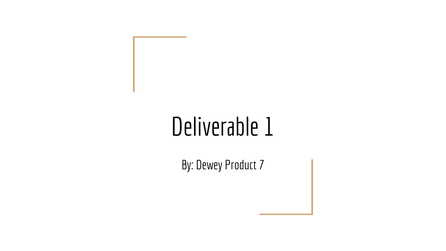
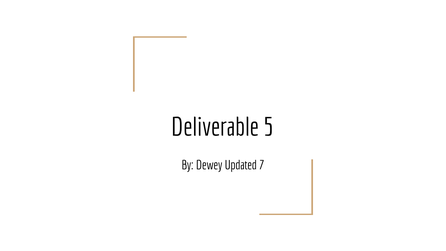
1: 1 -> 5
Product: Product -> Updated
